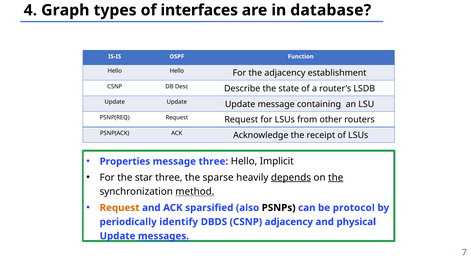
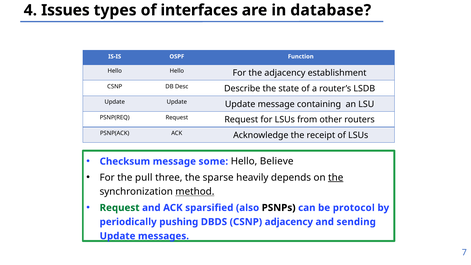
Graph: Graph -> Issues
Properties: Properties -> Checksum
message three: three -> some
Implicit: Implicit -> Believe
star: star -> pull
depends underline: present -> none
Request at (120, 208) colour: orange -> green
identify: identify -> pushing
physical: physical -> sending
messages underline: present -> none
